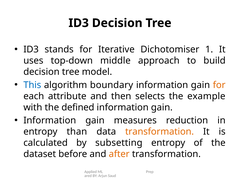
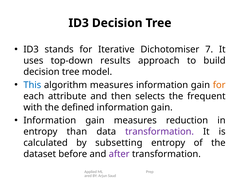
1: 1 -> 7
middle: middle -> results
algorithm boundary: boundary -> measures
example: example -> frequent
transformation at (160, 132) colour: orange -> purple
after colour: orange -> purple
